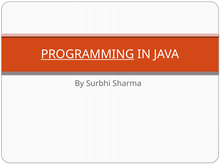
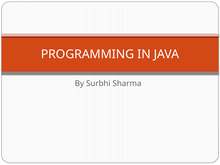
PROGRAMMING underline: present -> none
